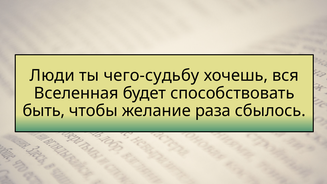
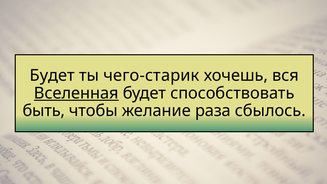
Люди at (52, 75): Люди -> Будет
чего-судьбу: чего-судьбу -> чего-старик
Вселенная underline: none -> present
